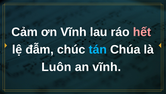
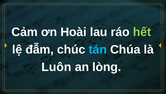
ơn Vĩnh: Vĩnh -> Hoài
hết colour: pink -> light green
an vĩnh: vĩnh -> lòng
